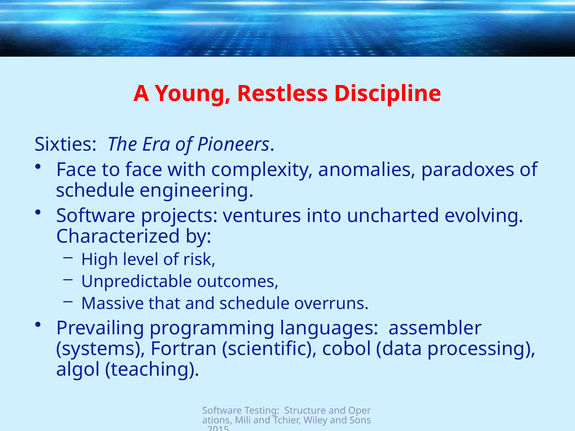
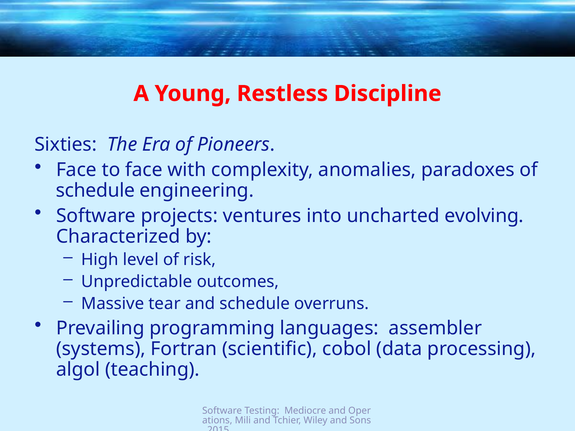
that: that -> tear
Structure: Structure -> Mediocre
